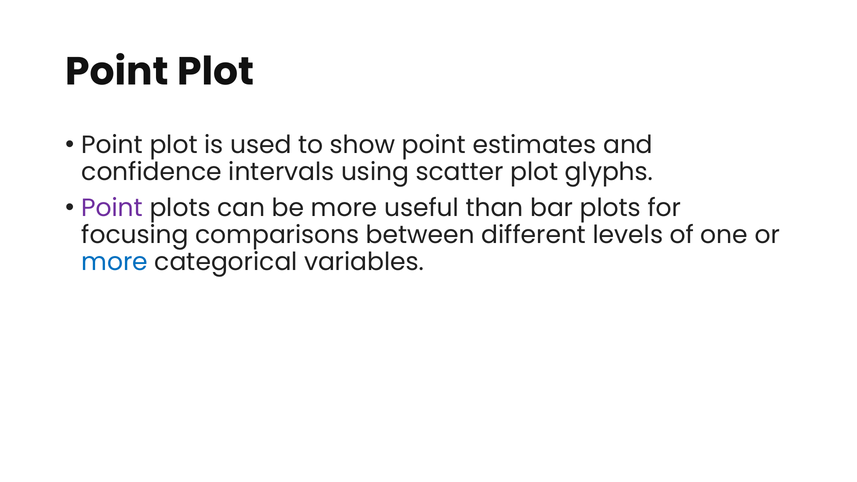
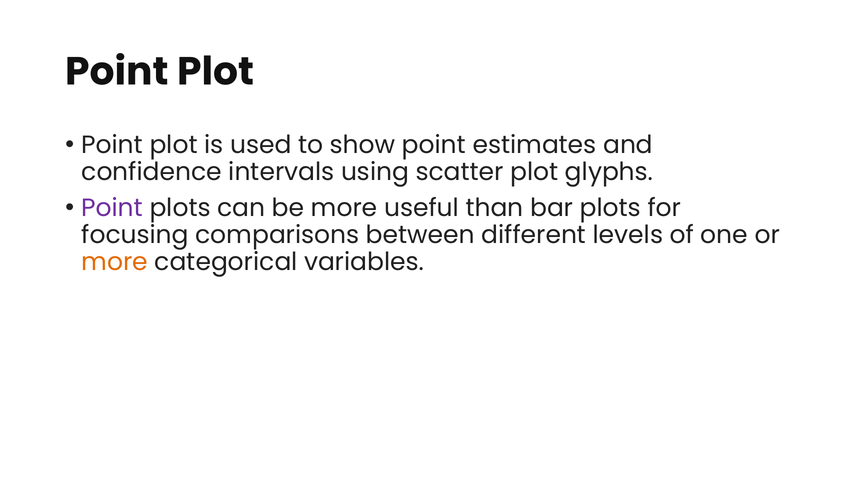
more at (115, 262) colour: blue -> orange
